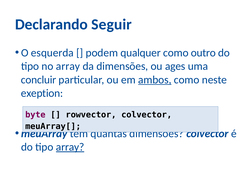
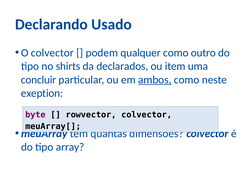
Seguir: Seguir -> Usado
O esquerda: esquerda -> colvector
no array: array -> shirts
da dimensões: dimensões -> declarados
ages: ages -> item
array at (70, 147) underline: present -> none
